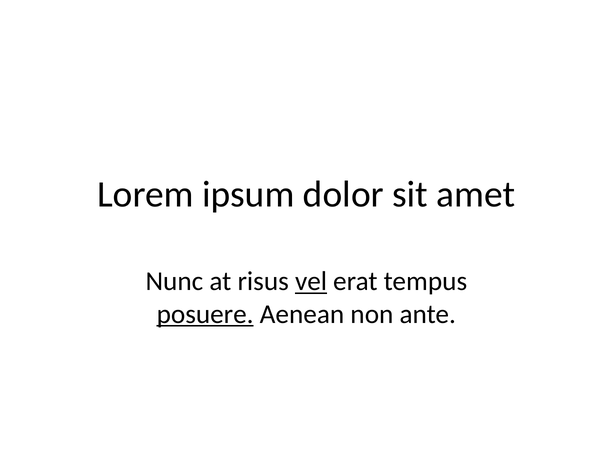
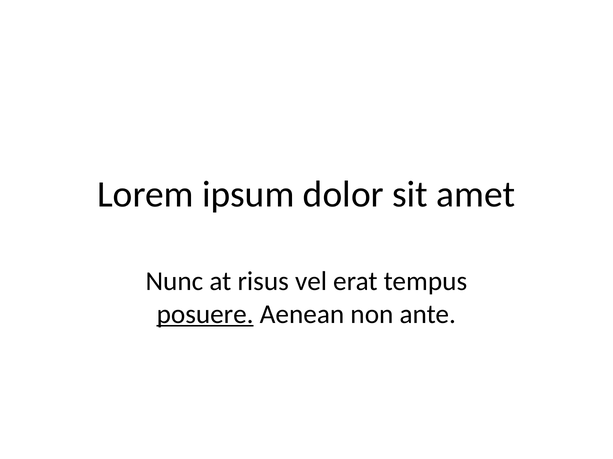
vel underline: present -> none
